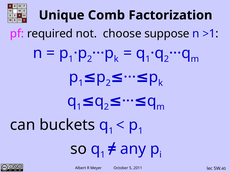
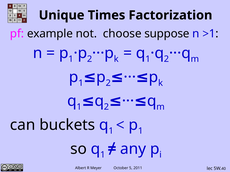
Comb: Comb -> Times
required: required -> example
